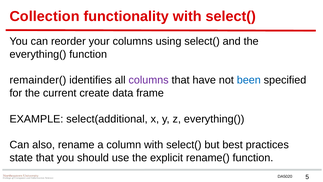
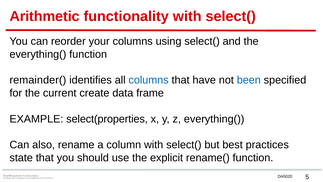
Collection: Collection -> Arithmetic
columns at (149, 80) colour: purple -> blue
select(additional: select(additional -> select(properties
